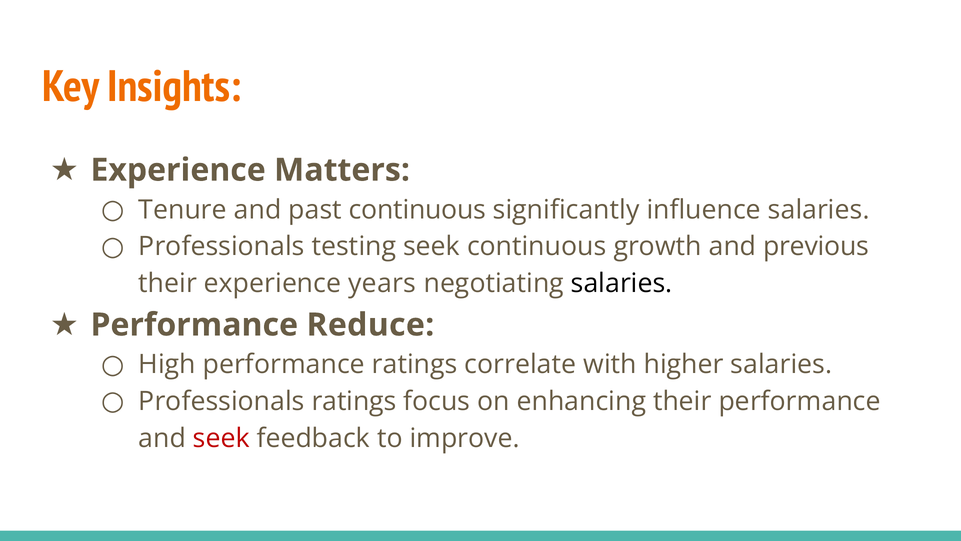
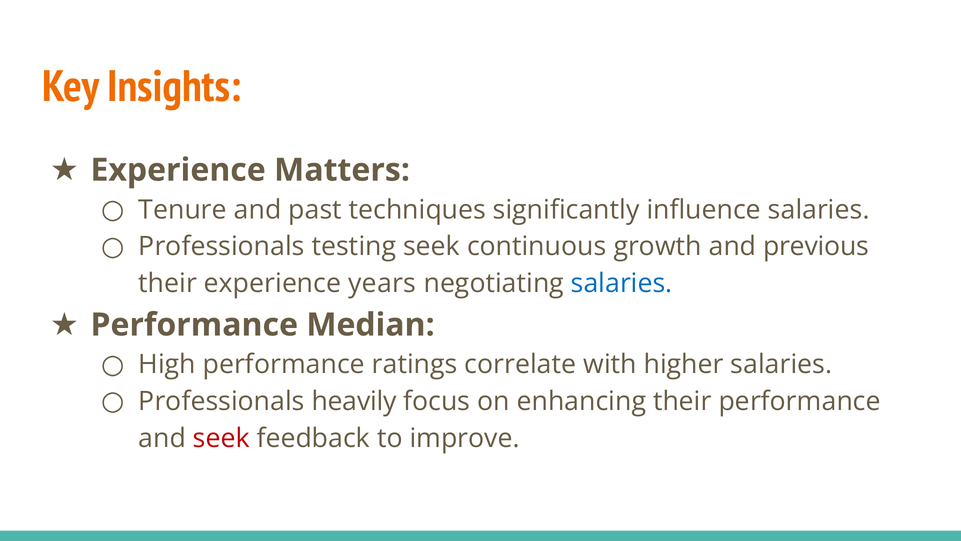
past continuous: continuous -> techniques
salaries at (622, 283) colour: black -> blue
Reduce: Reduce -> Median
Professionals ratings: ratings -> heavily
